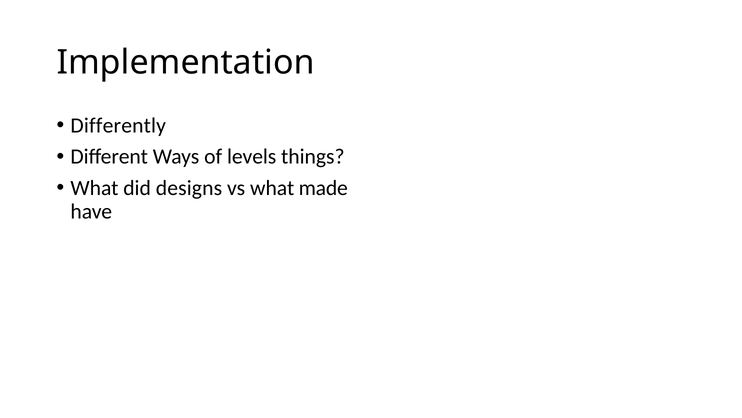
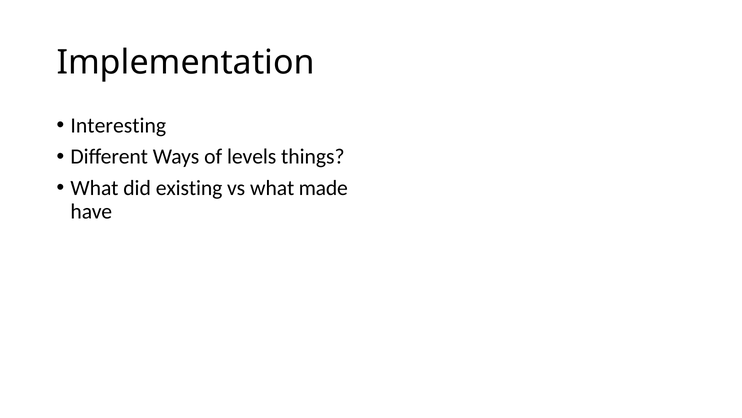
Differently: Differently -> Interesting
designs: designs -> existing
